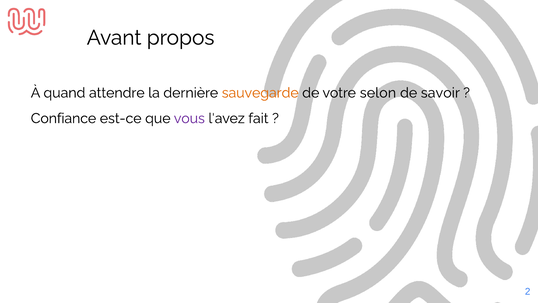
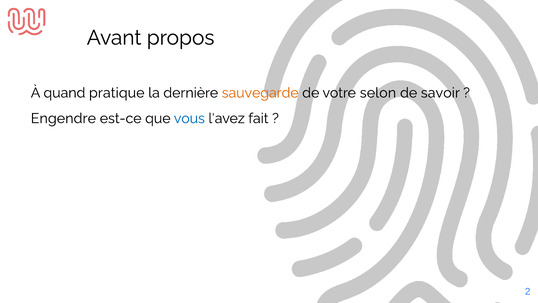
attendre: attendre -> pratique
Confiance: Confiance -> Engendre
vous colour: purple -> blue
